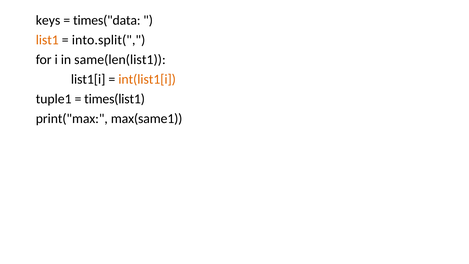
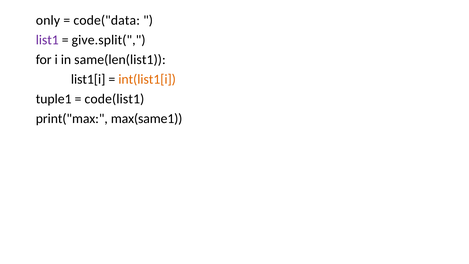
keys: keys -> only
times("data: times("data -> code("data
list1 colour: orange -> purple
into.split(: into.split( -> give.split(
times(list1: times(list1 -> code(list1
